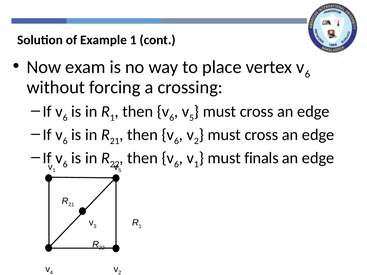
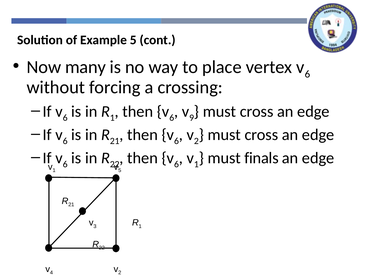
Example 1: 1 -> 5
exam: exam -> many
5 at (192, 118): 5 -> 9
